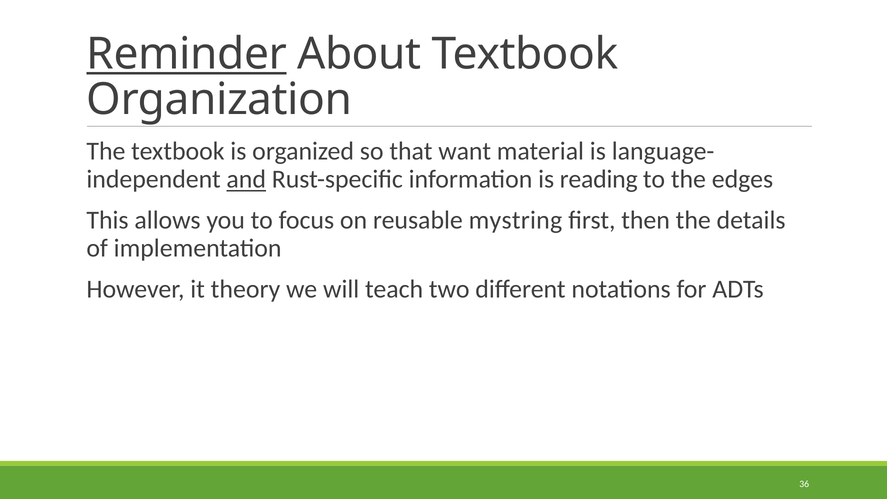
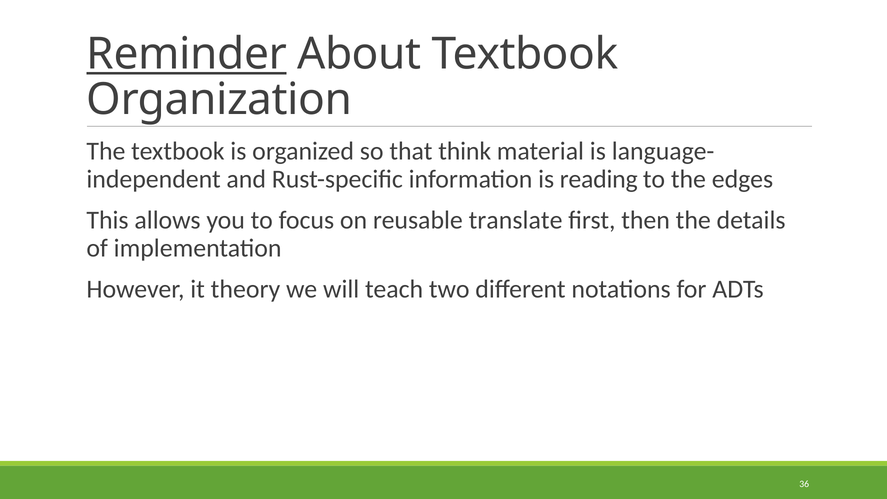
want: want -> think
and underline: present -> none
mystring: mystring -> translate
